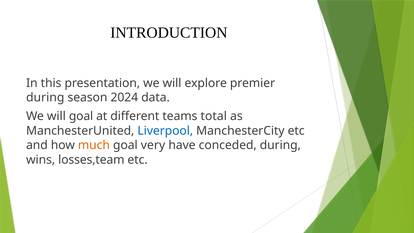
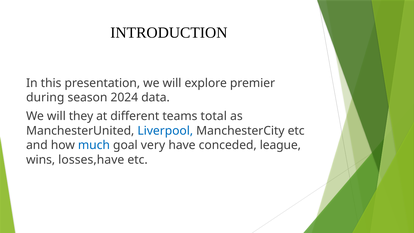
will goal: goal -> they
much colour: orange -> blue
conceded during: during -> league
losses,team: losses,team -> losses,have
